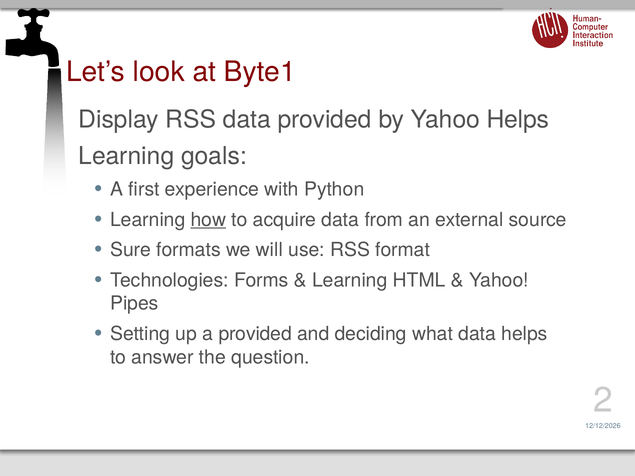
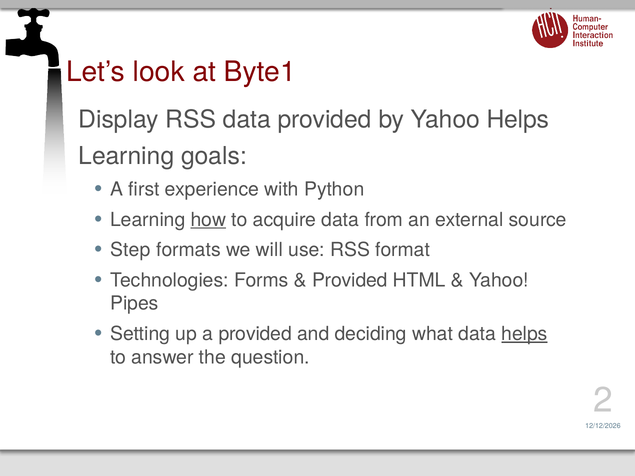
Sure: Sure -> Step
Learning at (350, 280): Learning -> Provided
helps at (525, 334) underline: none -> present
